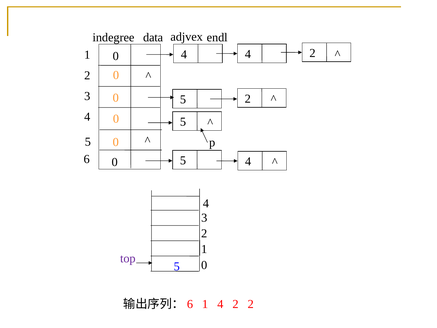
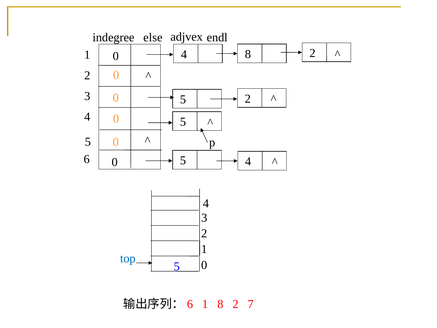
data: data -> else
4 4: 4 -> 8
top colour: purple -> blue
1 4: 4 -> 8
2 2: 2 -> 7
